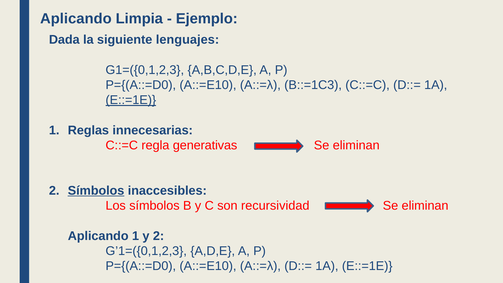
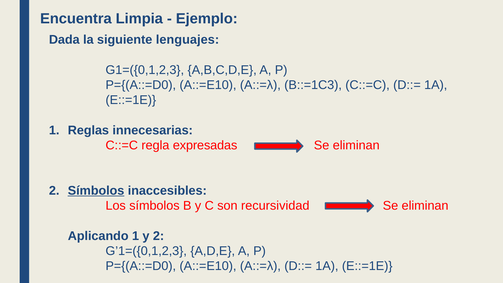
Aplicando at (76, 19): Aplicando -> Encuentra
E::=1E at (131, 100) underline: present -> none
generativas: generativas -> expresadas
